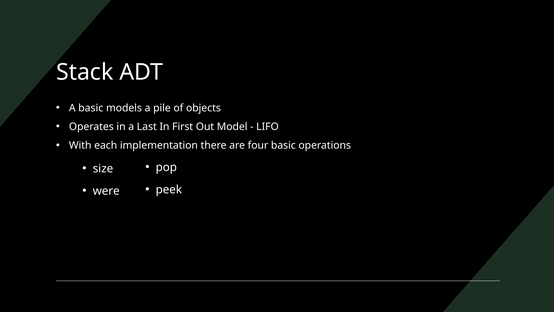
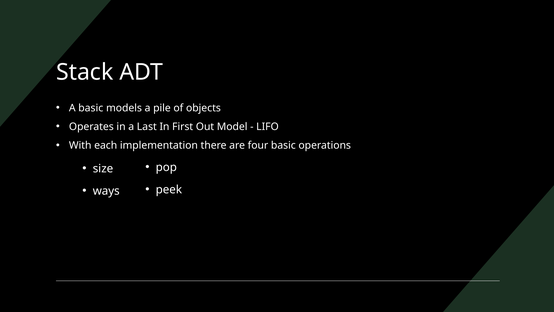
were: were -> ways
